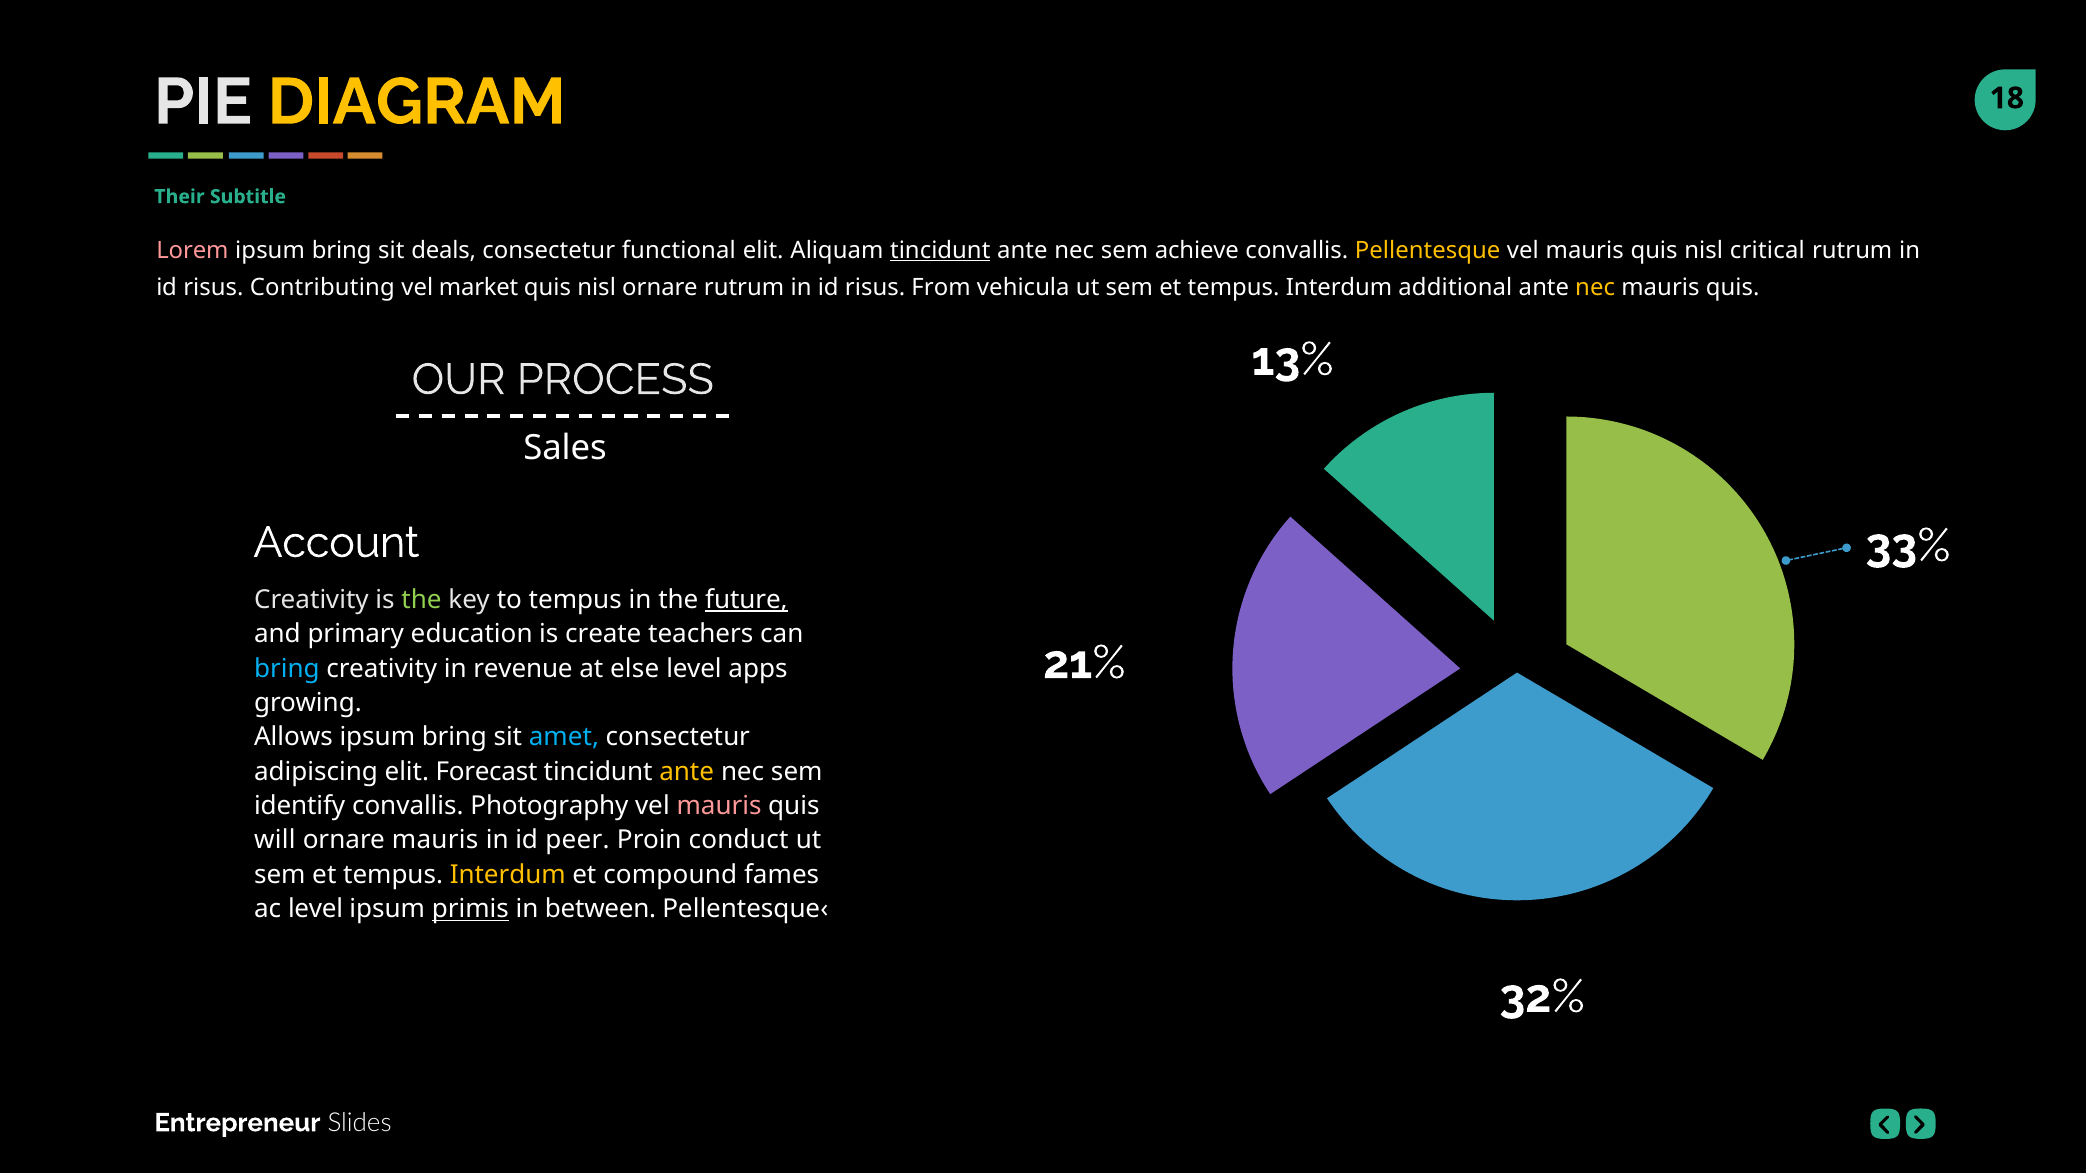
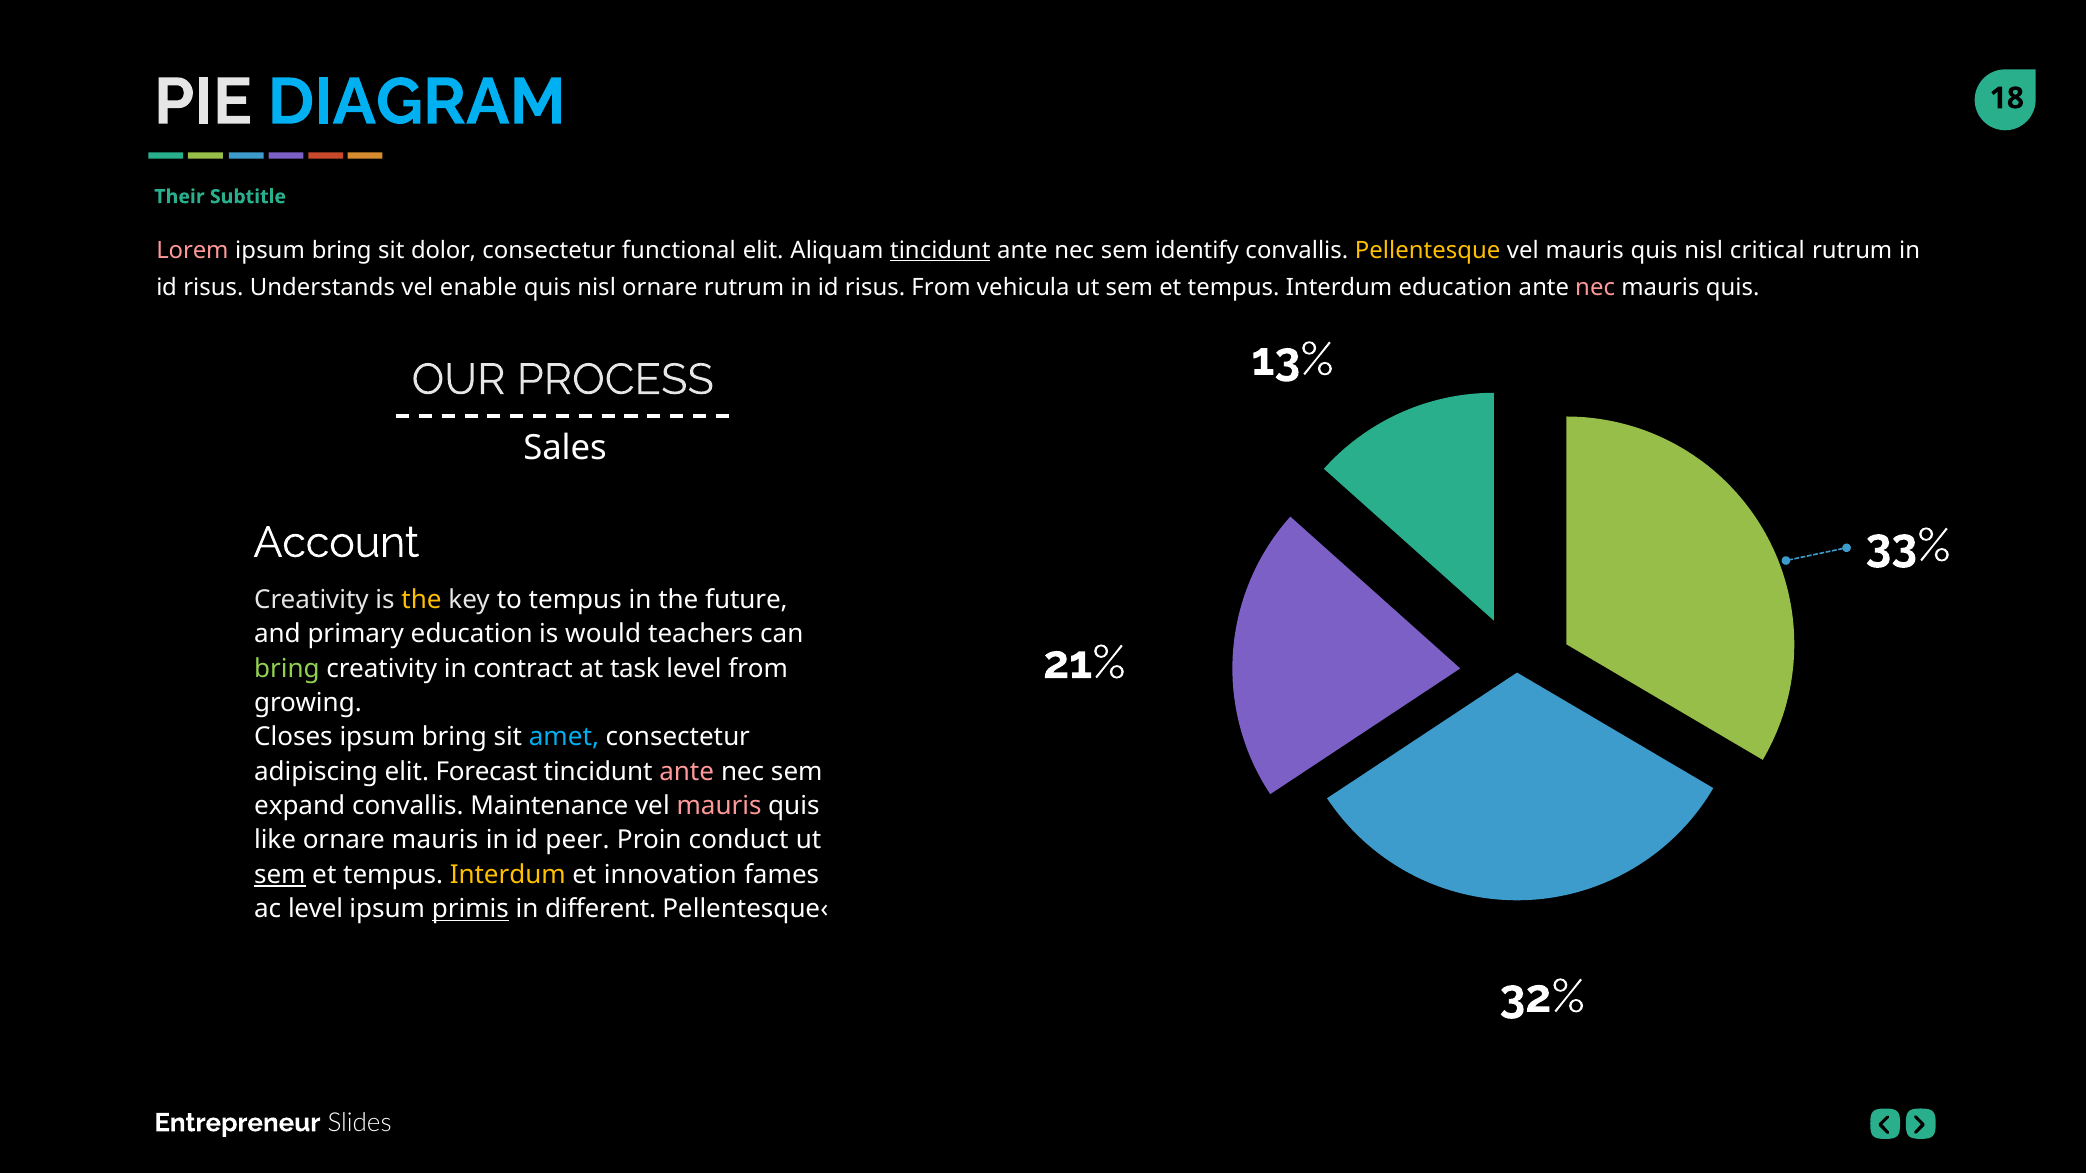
DIAGRAM colour: yellow -> light blue
deals: deals -> dolor
achieve: achieve -> identify
Contributing: Contributing -> Understands
market: market -> enable
Interdum additional: additional -> education
nec at (1595, 288) colour: yellow -> pink
the at (422, 600) colour: light green -> yellow
future underline: present -> none
create: create -> would
bring at (287, 669) colour: light blue -> light green
revenue: revenue -> contract
else: else -> task
level apps: apps -> from
Allows: Allows -> Closes
ante at (687, 772) colour: yellow -> pink
identify: identify -> expand
Photography: Photography -> Maintenance
will: will -> like
sem at (280, 875) underline: none -> present
compound: compound -> innovation
between: between -> different
